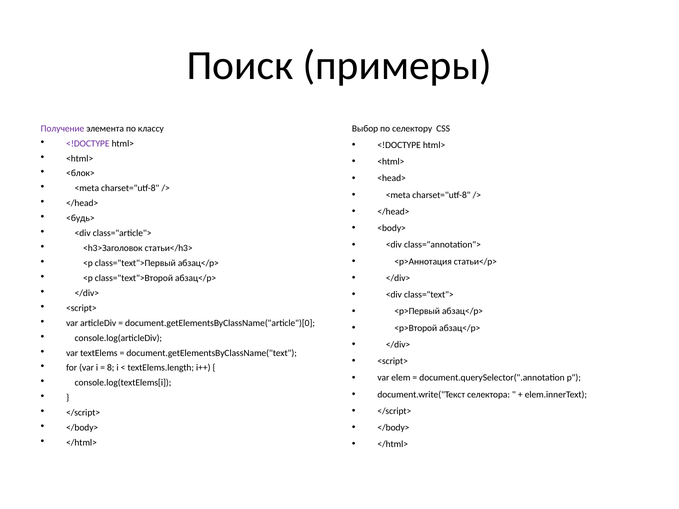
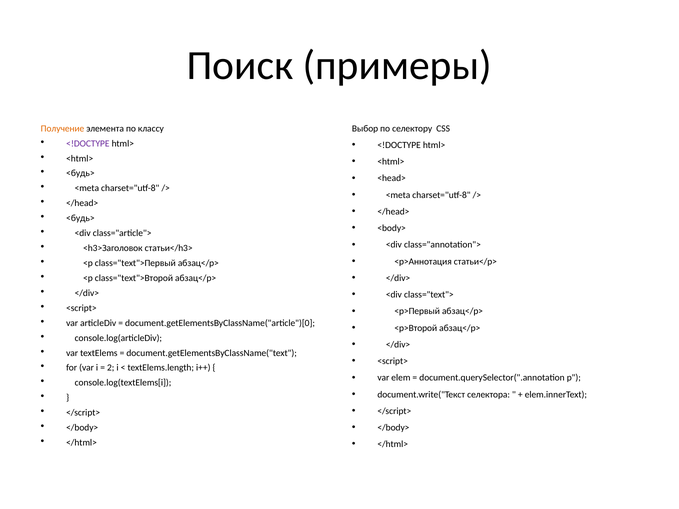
Получение colour: purple -> orange
<блок> at (80, 173): <блок> -> <будь>
8: 8 -> 2
